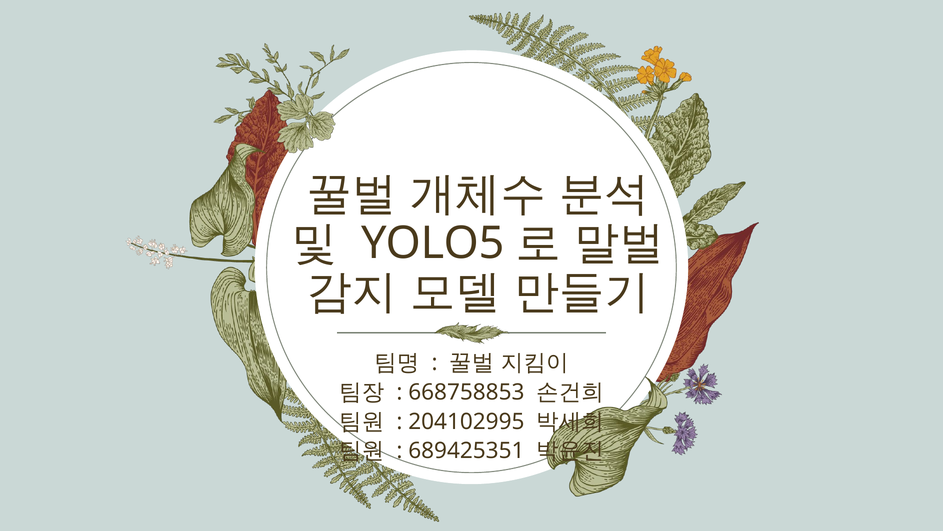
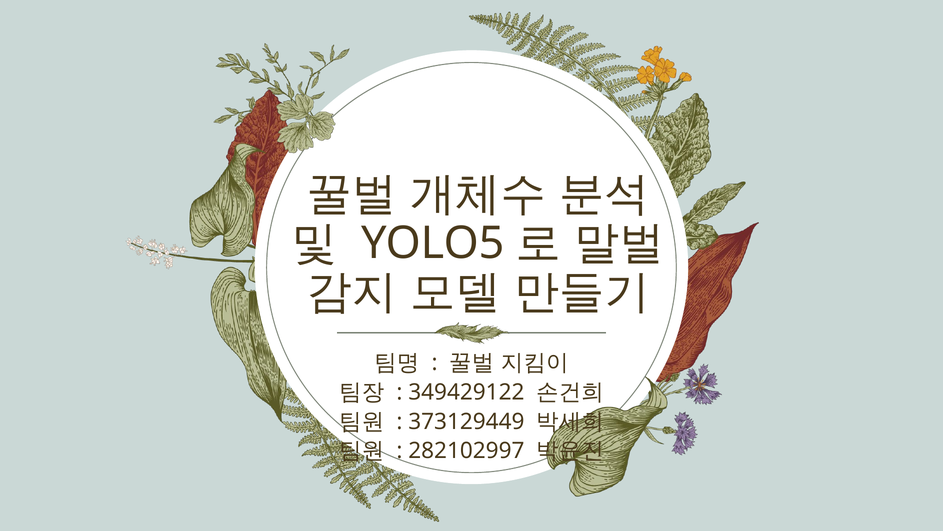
668758853: 668758853 -> 349429122
204102995: 204102995 -> 373129449
689425351: 689425351 -> 282102997
